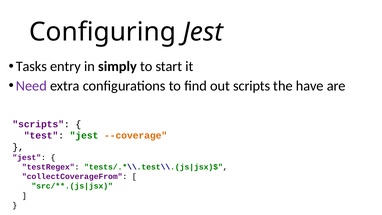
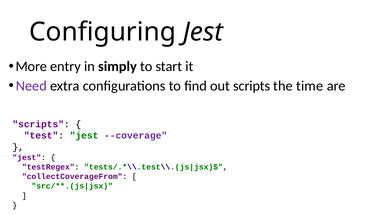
Tasks: Tasks -> More
have: have -> time
--coverage colour: orange -> purple
